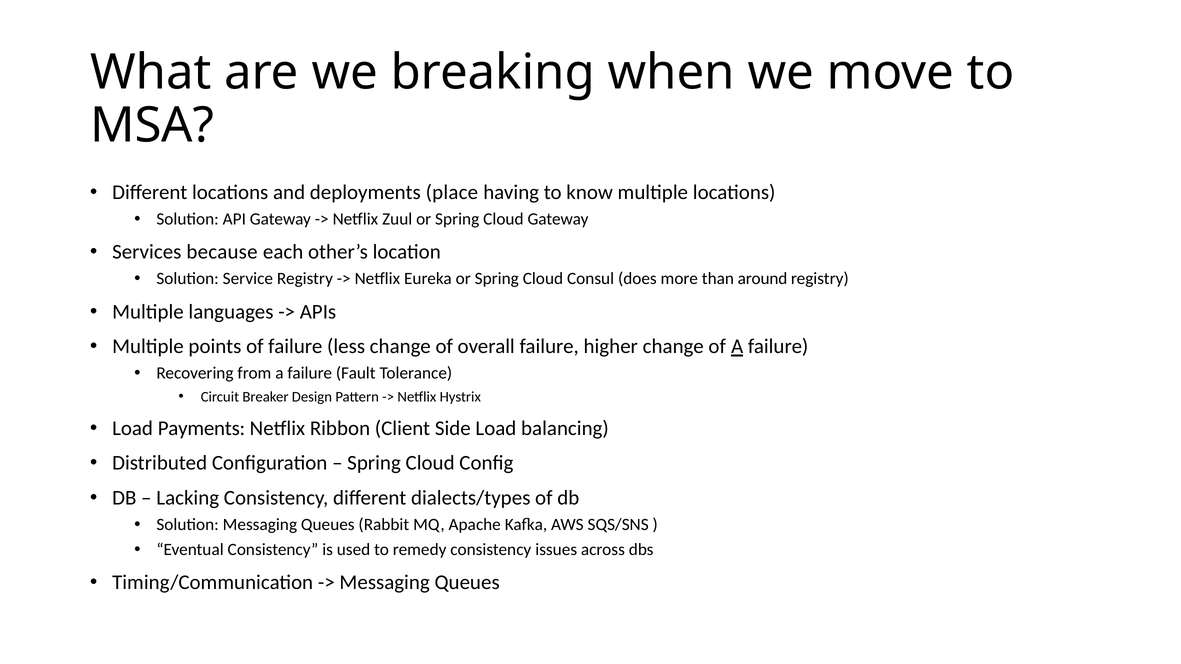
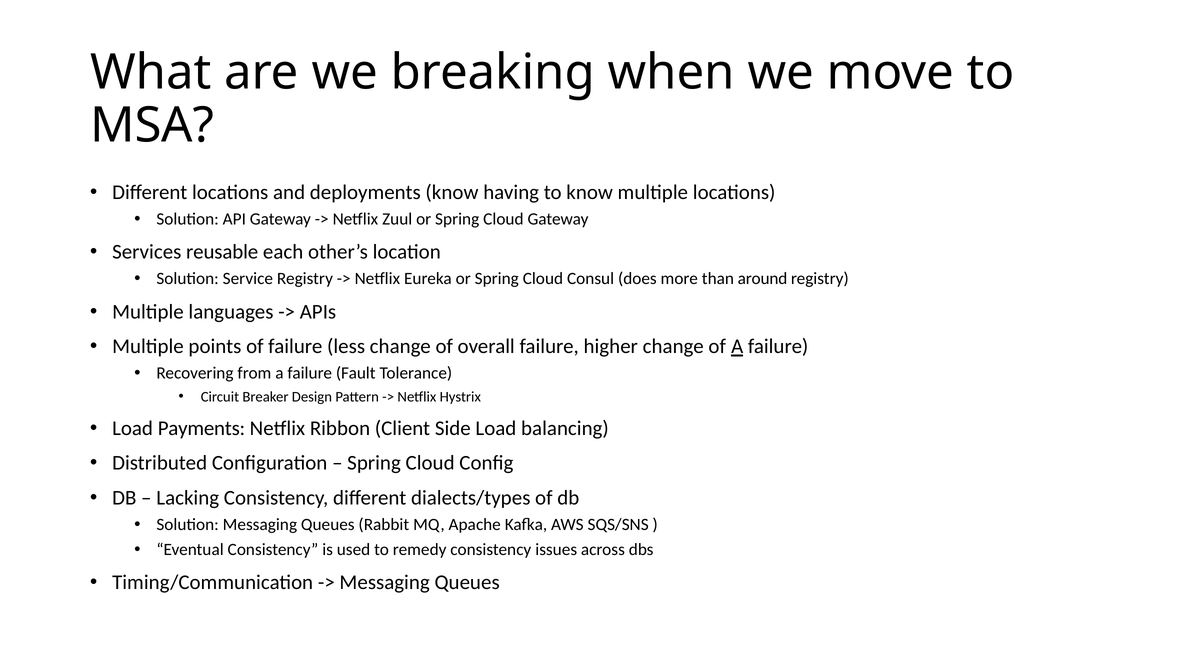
deployments place: place -> know
because: because -> reusable
